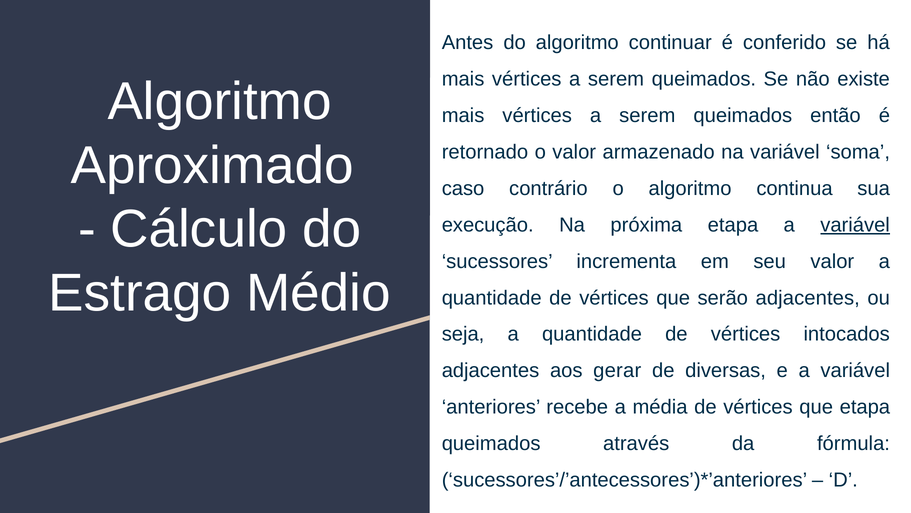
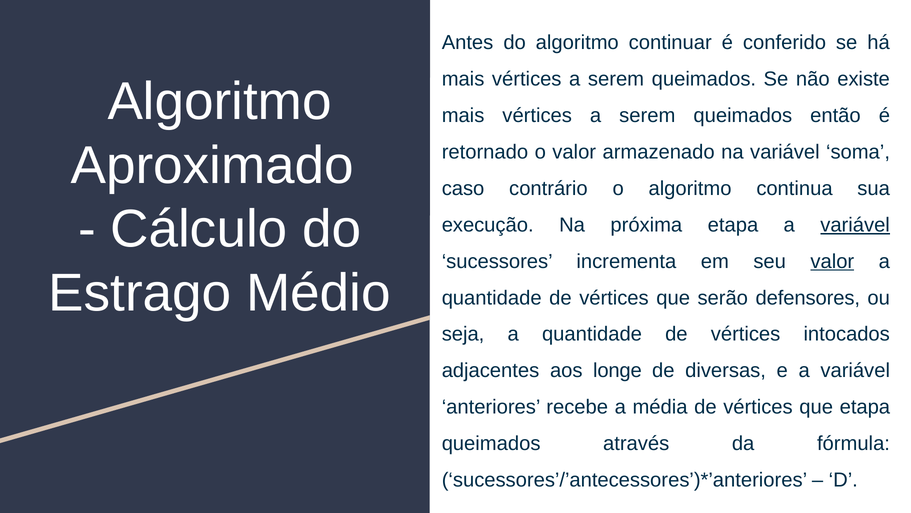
valor at (832, 261) underline: none -> present
serão adjacentes: adjacentes -> defensores
gerar: gerar -> longe
